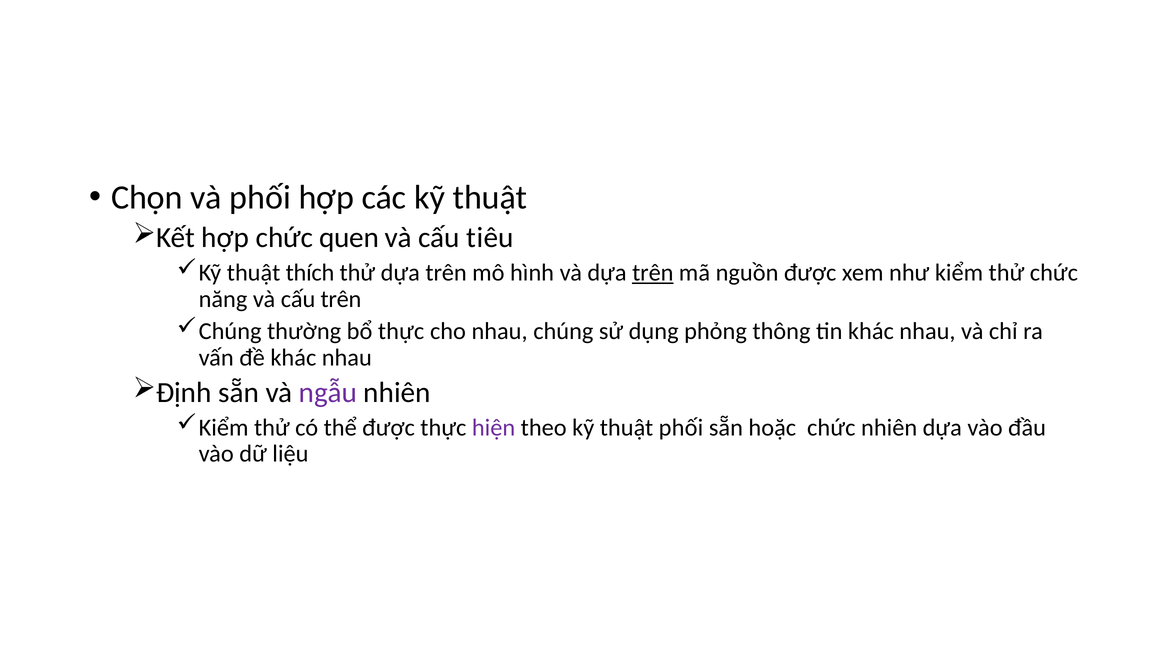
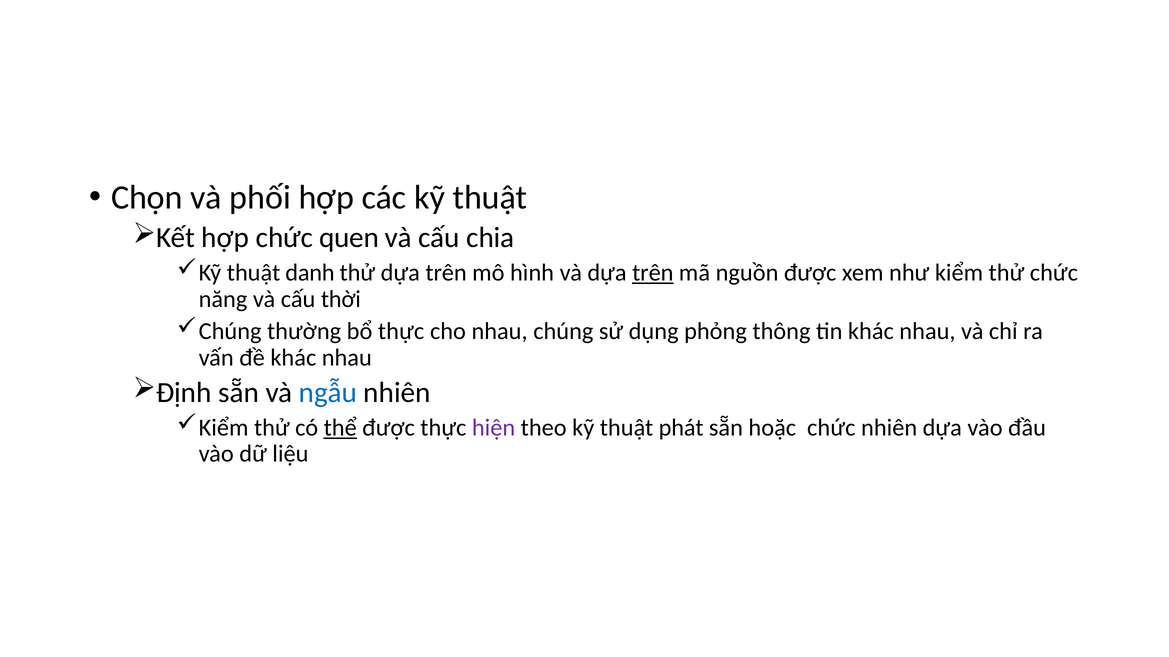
tiêu: tiêu -> chia
thích: thích -> danh
cấu trên: trên -> thời
ngẫu colour: purple -> blue
thể underline: none -> present
thuật phối: phối -> phát
